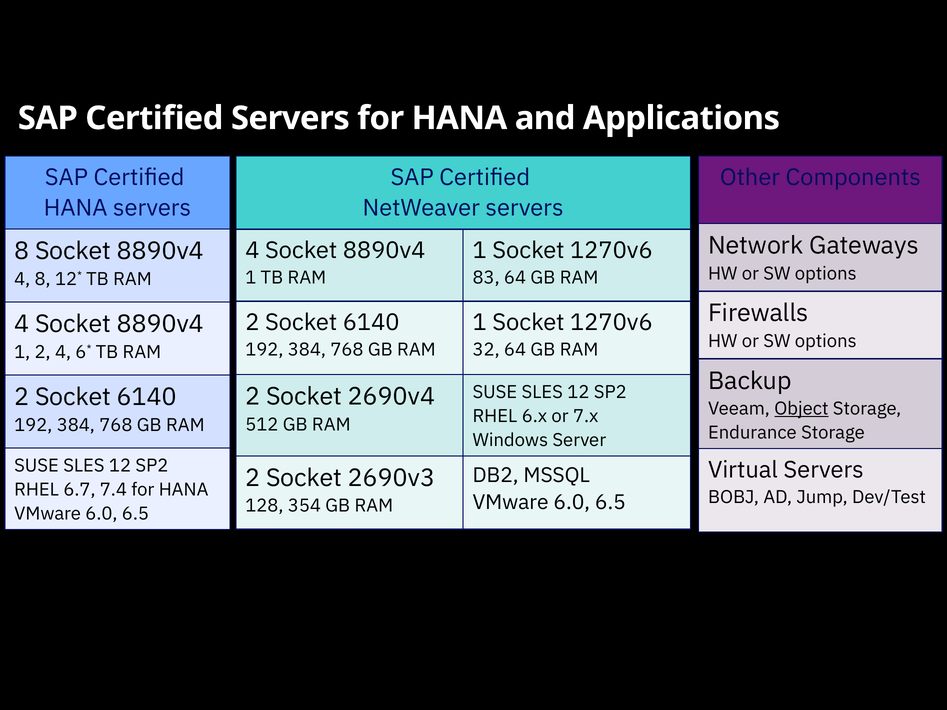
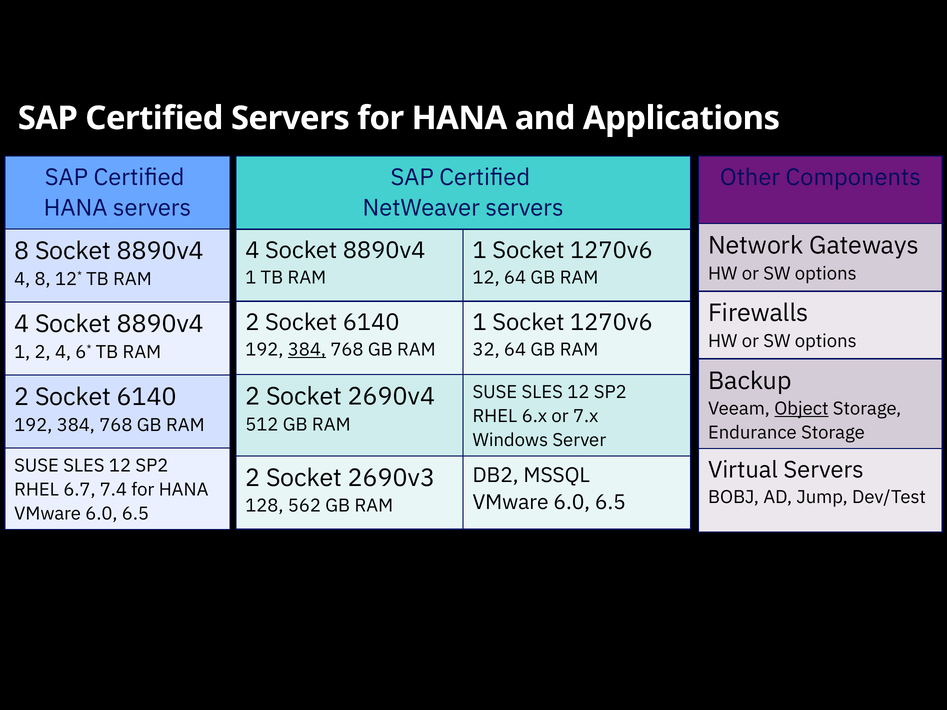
83 at (486, 278): 83 -> 12
384 at (307, 350) underline: none -> present
354: 354 -> 562
